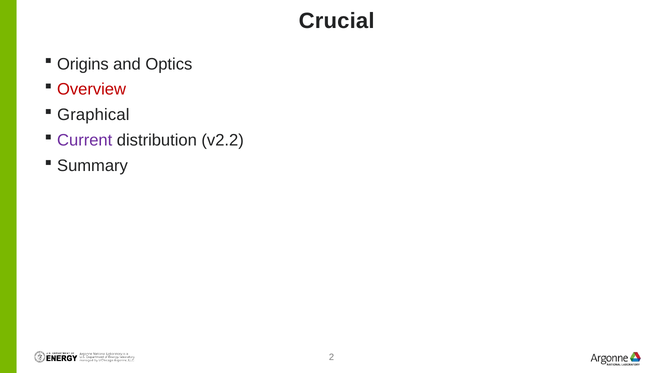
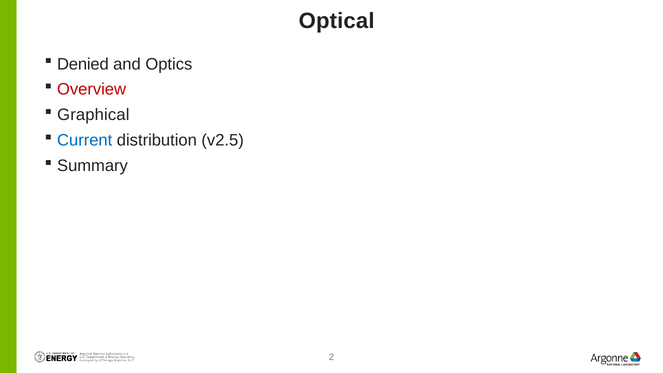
Crucial: Crucial -> Optical
Origins: Origins -> Denied
Current colour: purple -> blue
v2.2: v2.2 -> v2.5
